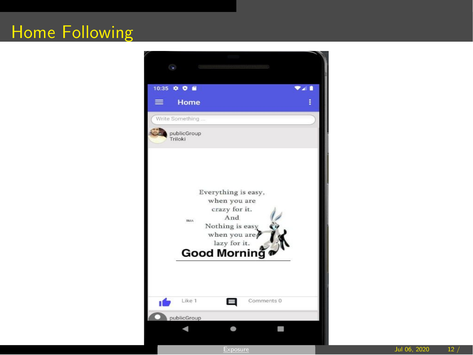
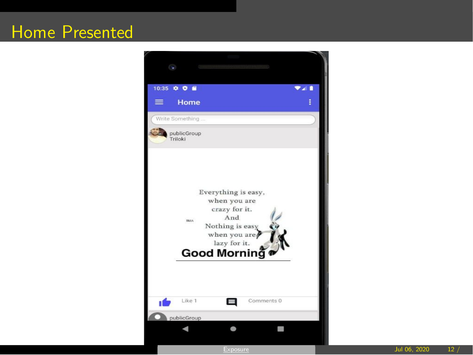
Following: Following -> Presented
